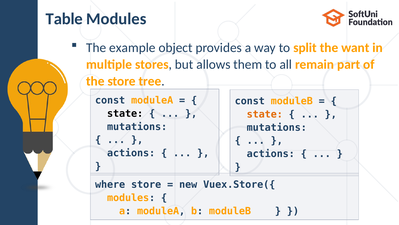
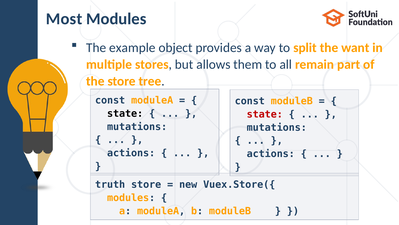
Table: Table -> Most
state at (265, 114) colour: orange -> red
where: where -> truth
